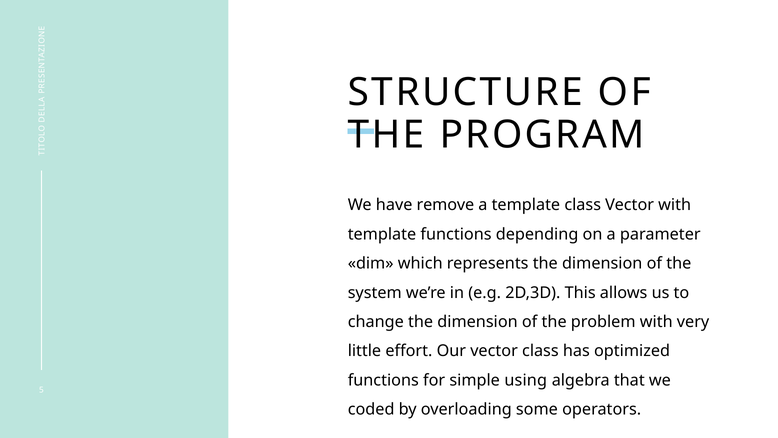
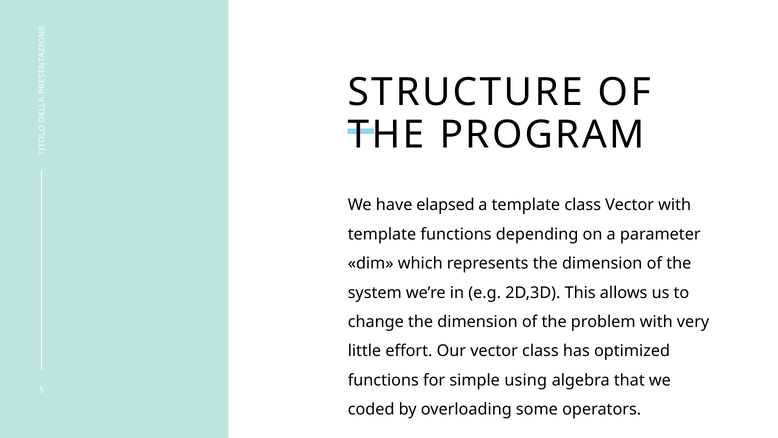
remove: remove -> elapsed
